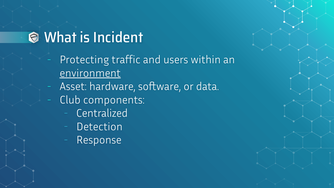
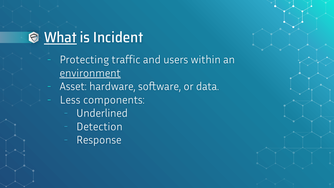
What underline: none -> present
Club: Club -> Less
Centralized: Centralized -> Underlined
